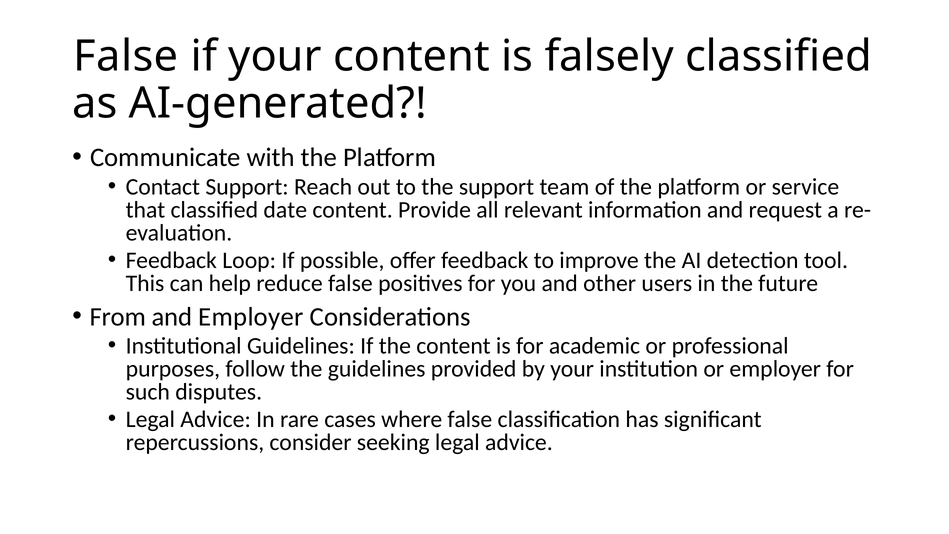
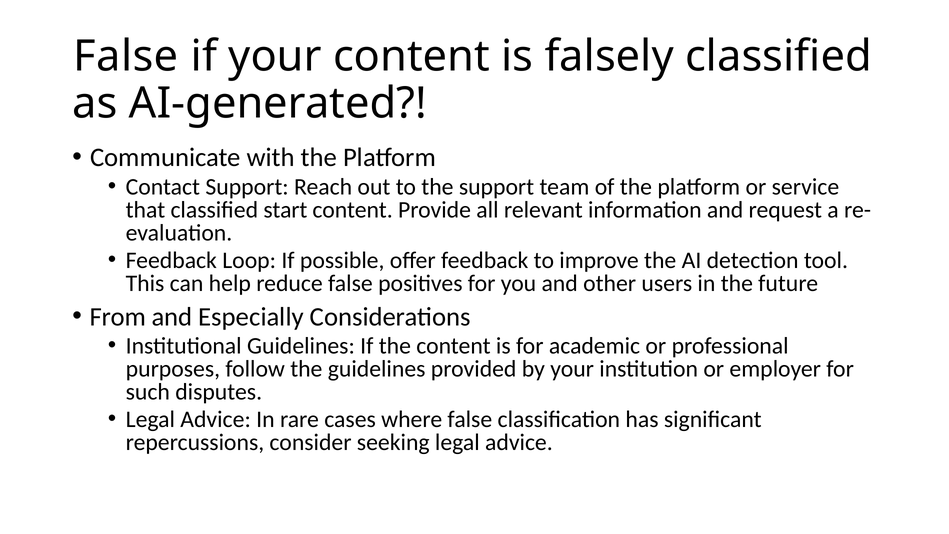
date: date -> start
and Employer: Employer -> Especially
